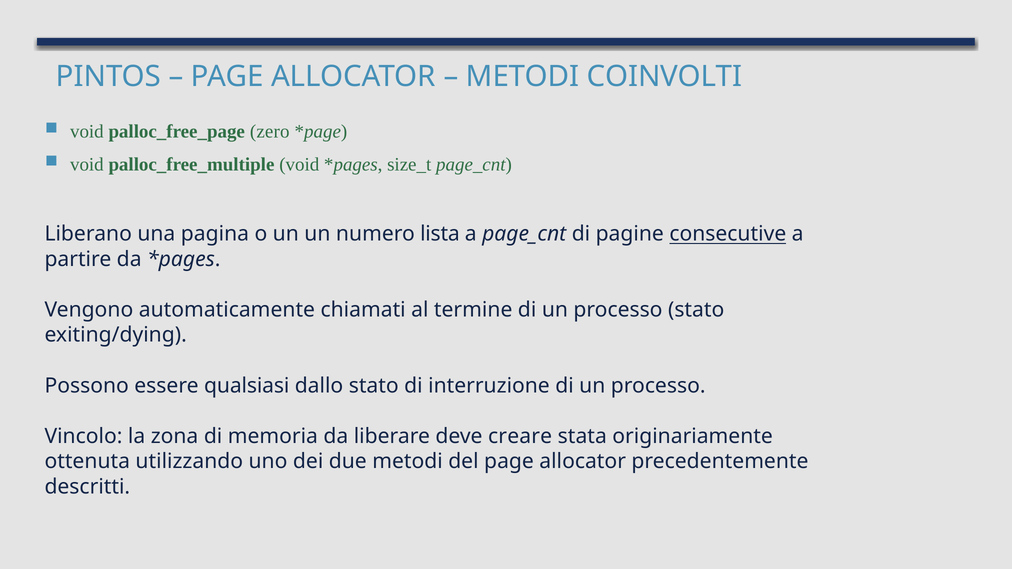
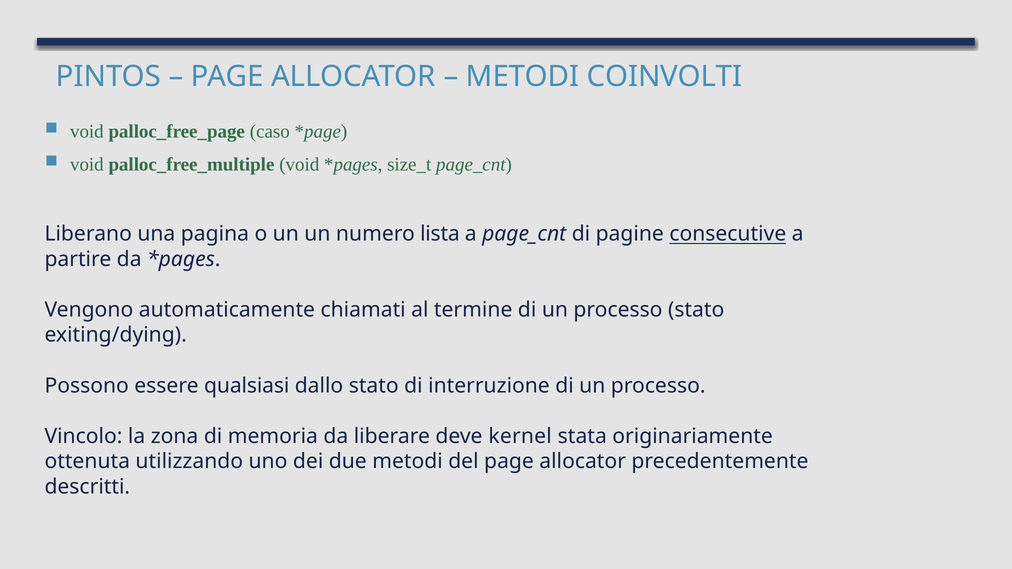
zero: zero -> caso
creare: creare -> kernel
